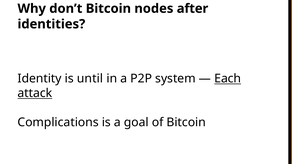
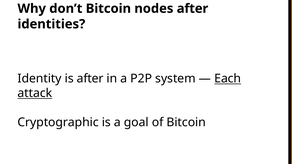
is until: until -> after
Complications: Complications -> Cryptographic
